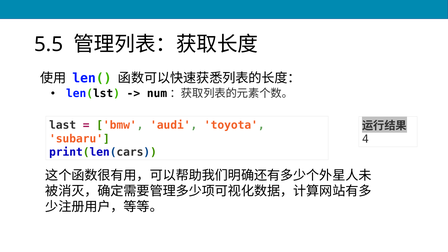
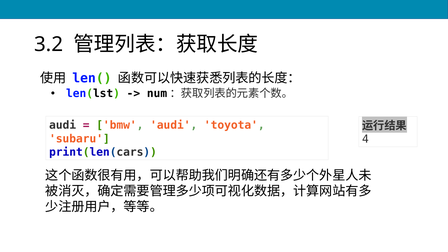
5.5: 5.5 -> 3.2
last at (63, 125): last -> audi
